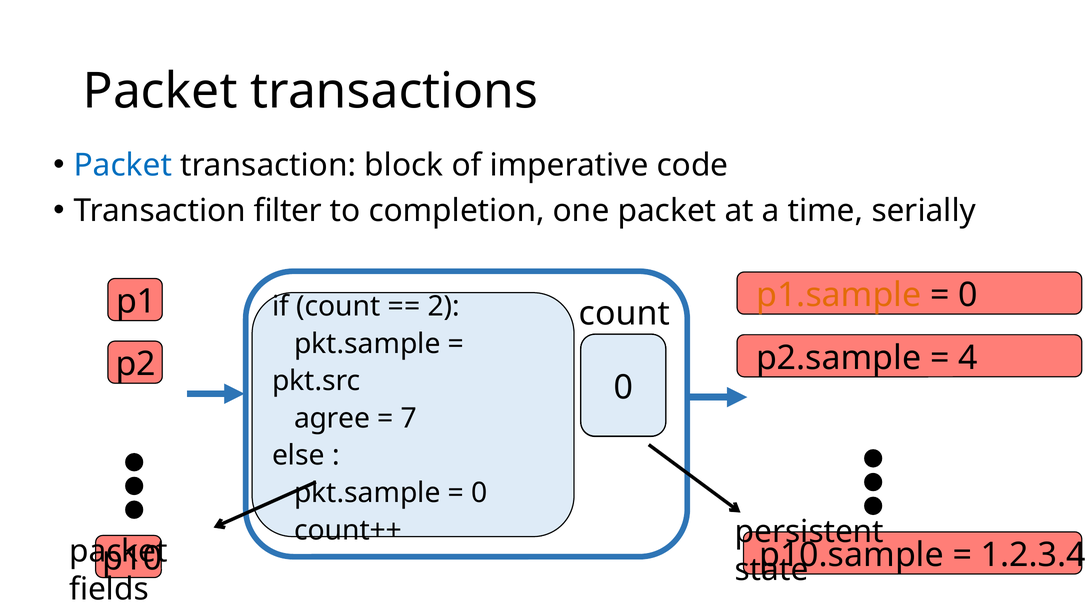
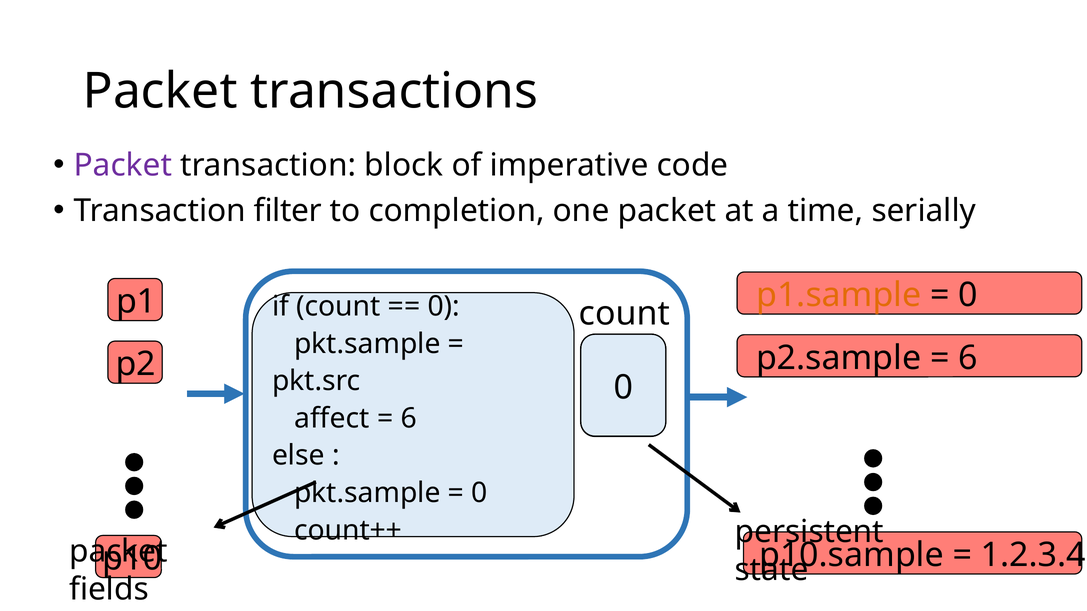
Packet at (123, 165) colour: blue -> purple
2 at (444, 307): 2 -> 0
4 at (968, 358): 4 -> 6
agree: agree -> affect
7 at (409, 419): 7 -> 6
